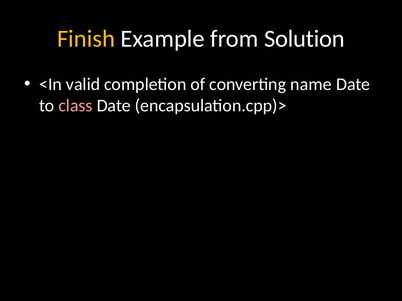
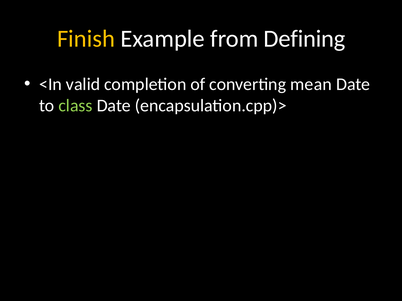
Solution: Solution -> Defining
name: name -> mean
class colour: pink -> light green
